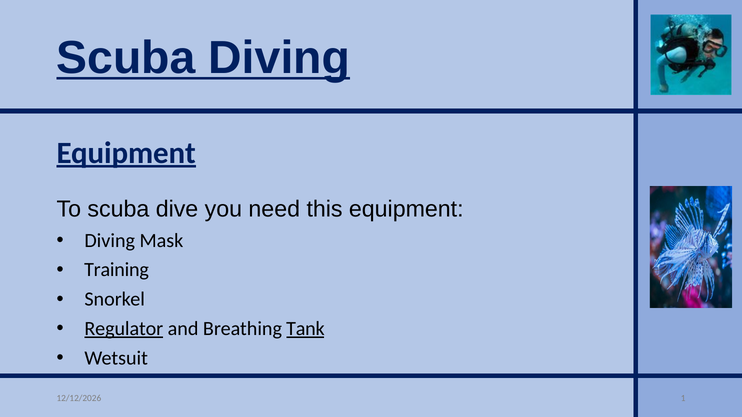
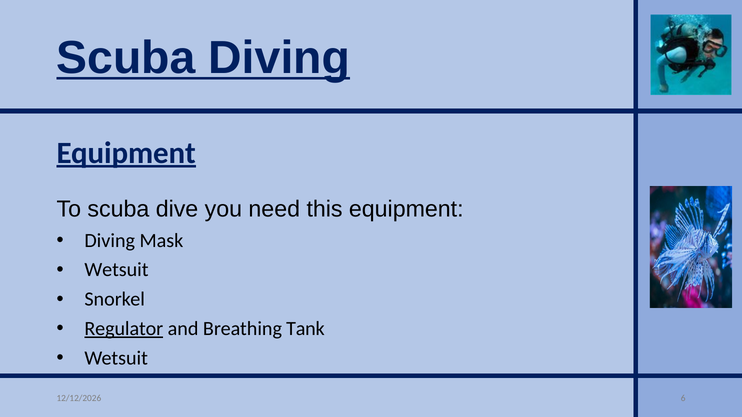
Training at (117, 270): Training -> Wetsuit
Tank underline: present -> none
1: 1 -> 6
